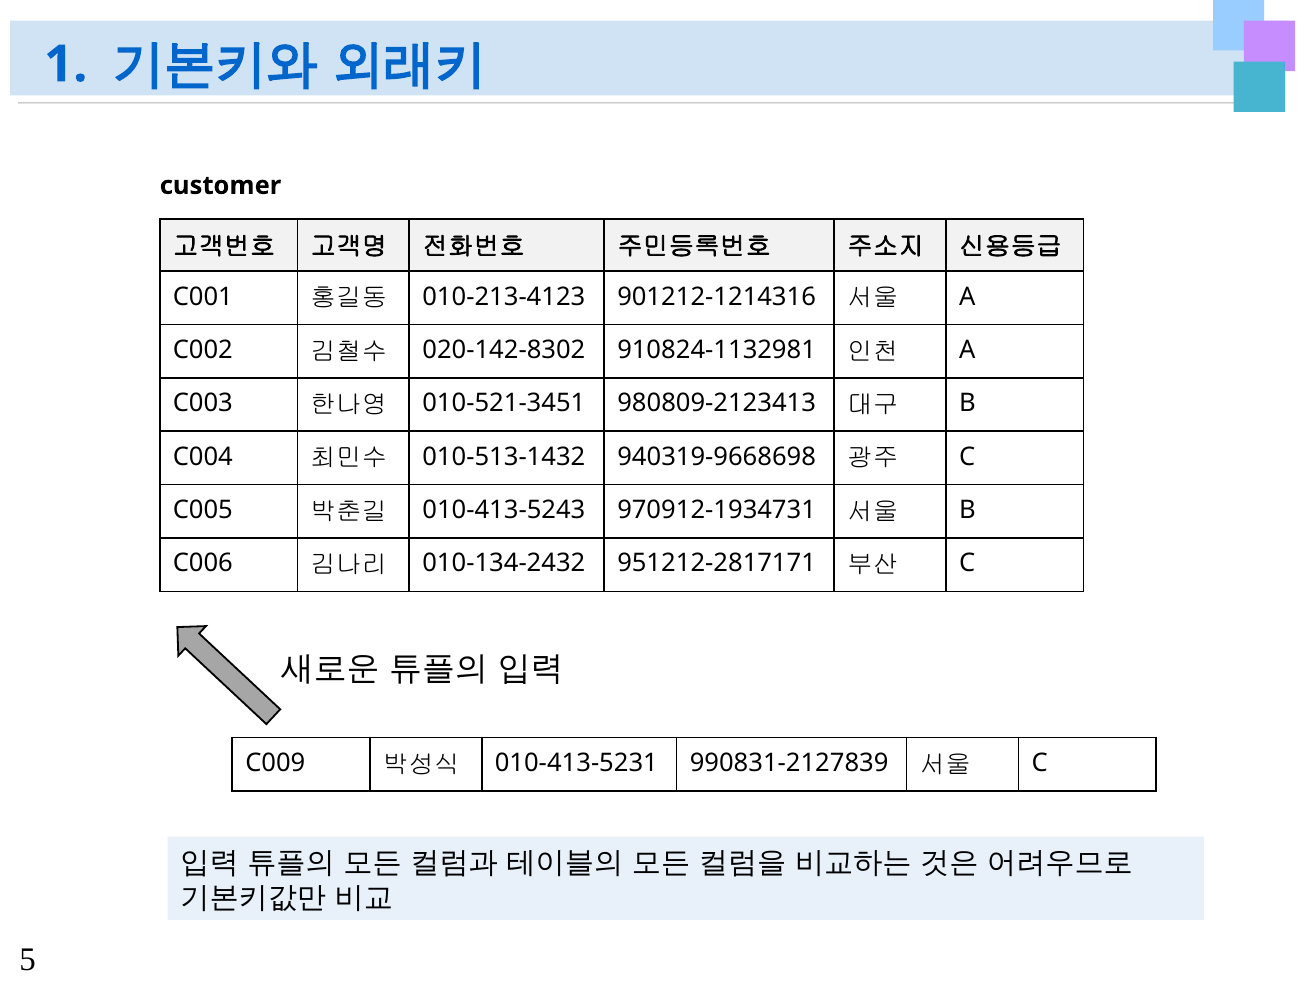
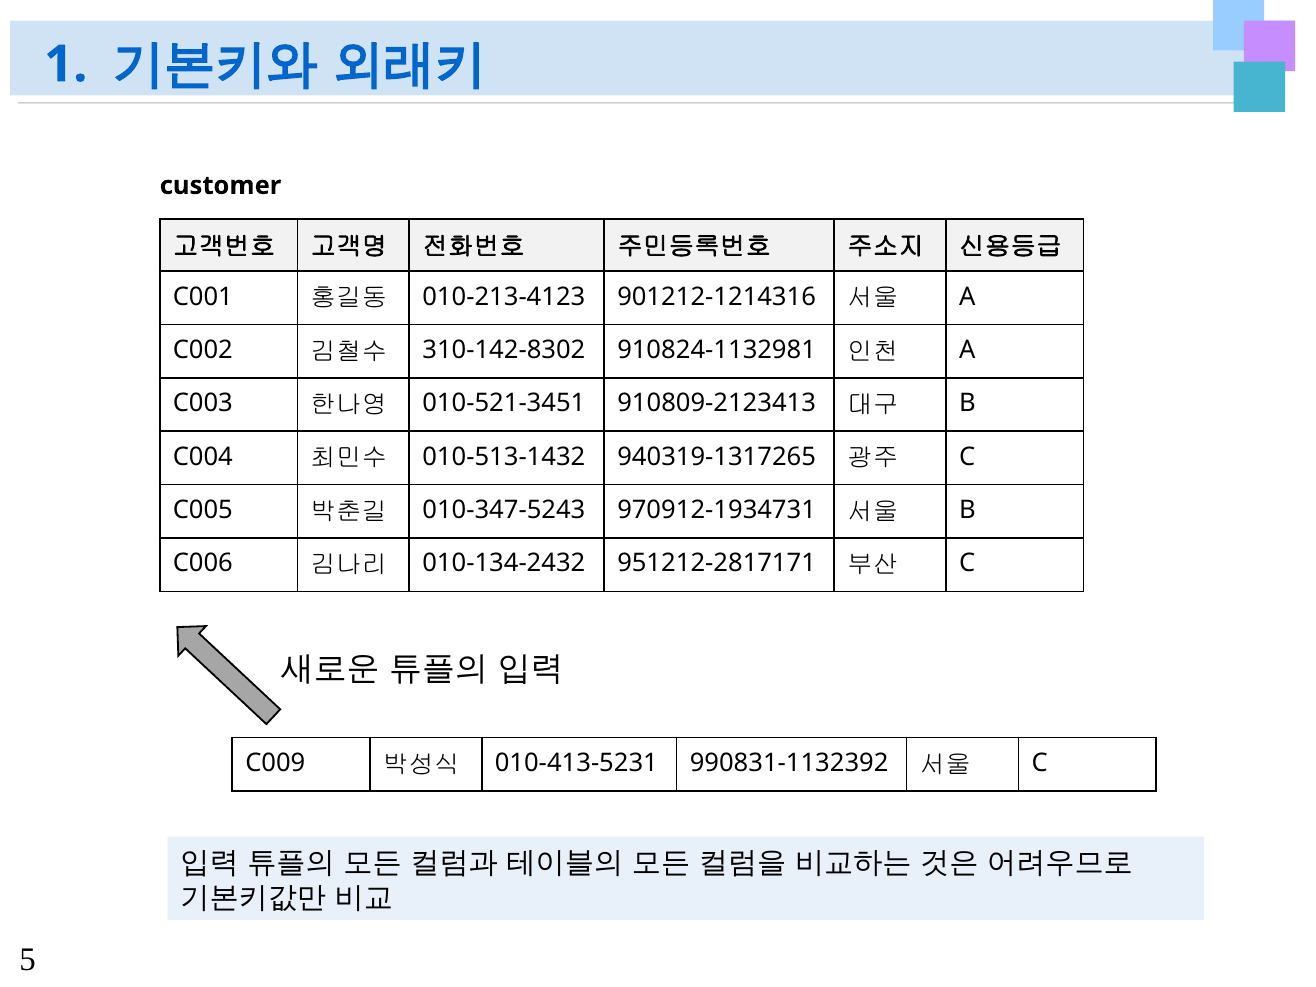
020-142-8302: 020-142-8302 -> 310-142-8302
980809-2123413: 980809-2123413 -> 910809-2123413
940319-9668698: 940319-9668698 -> 940319-1317265
010-413-5243: 010-413-5243 -> 010-347-5243
990831-2127839: 990831-2127839 -> 990831-1132392
